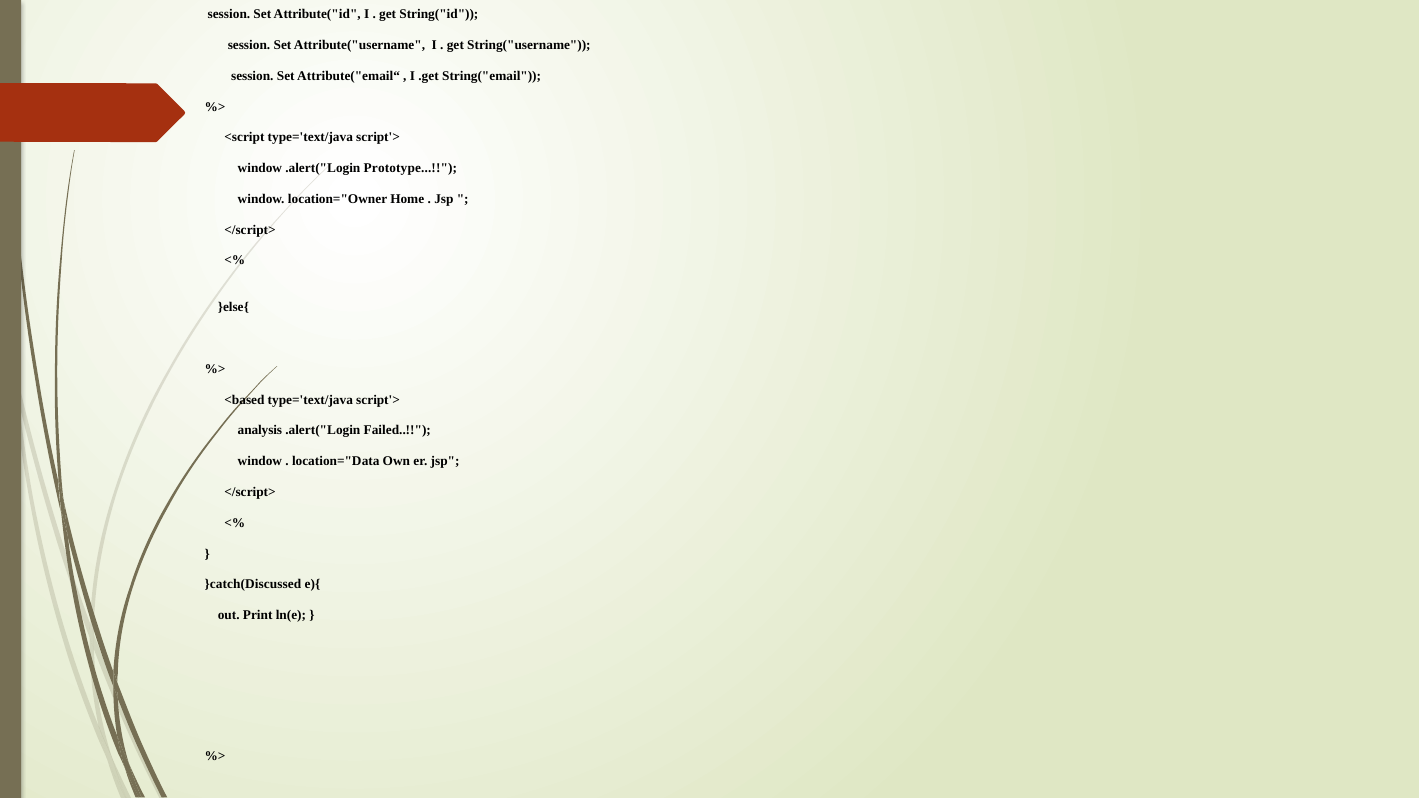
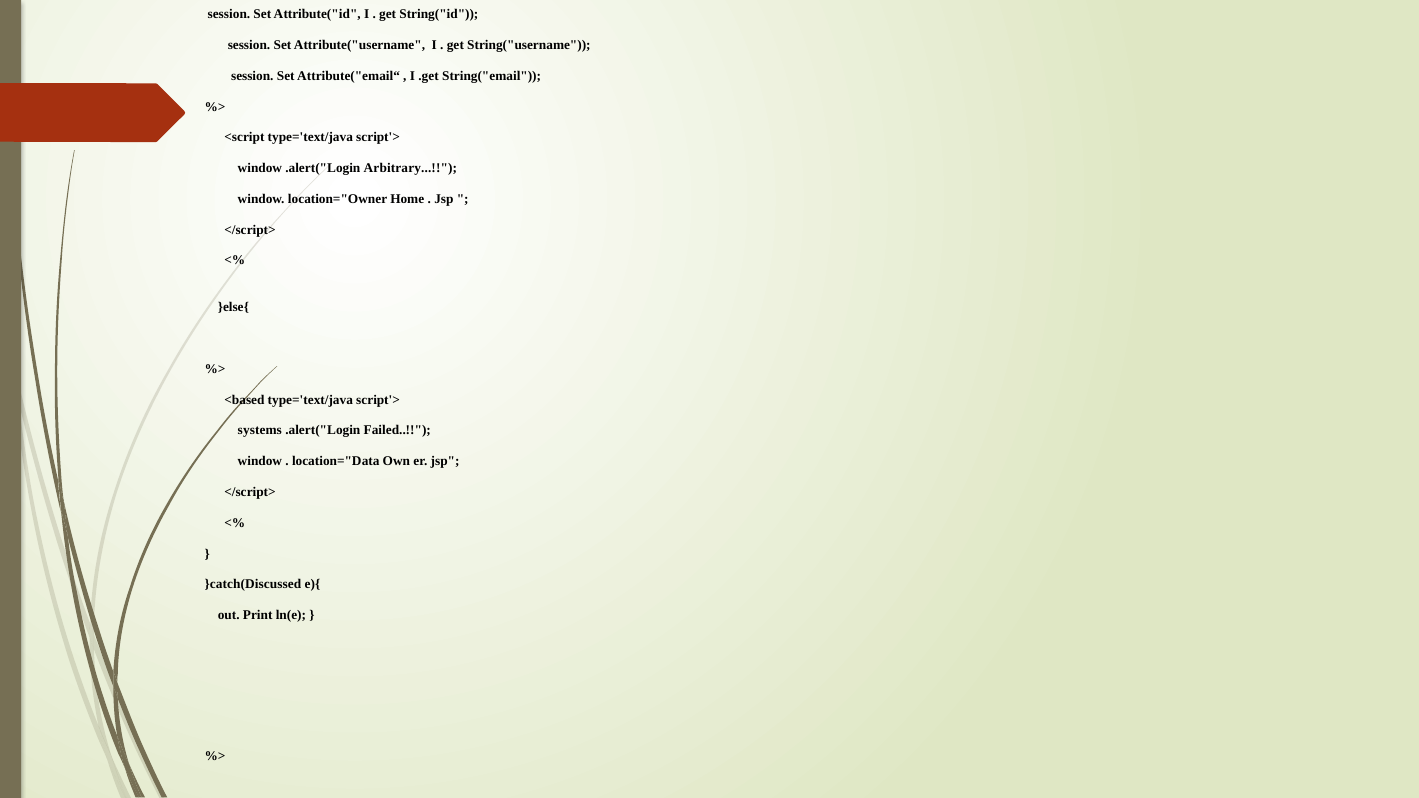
Prototype: Prototype -> Arbitrary
analysis: analysis -> systems
